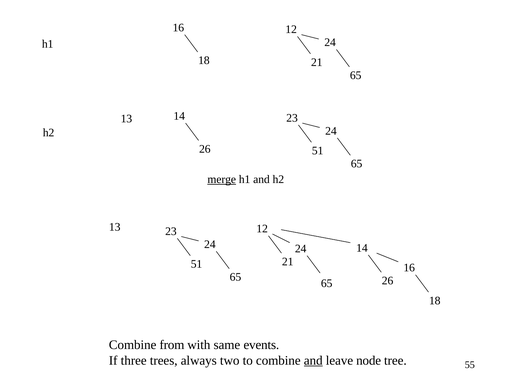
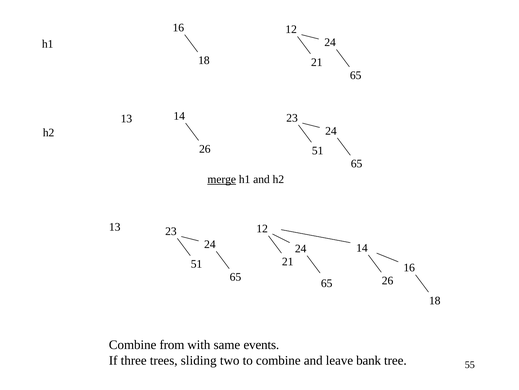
always: always -> sliding
and at (313, 360) underline: present -> none
node: node -> bank
